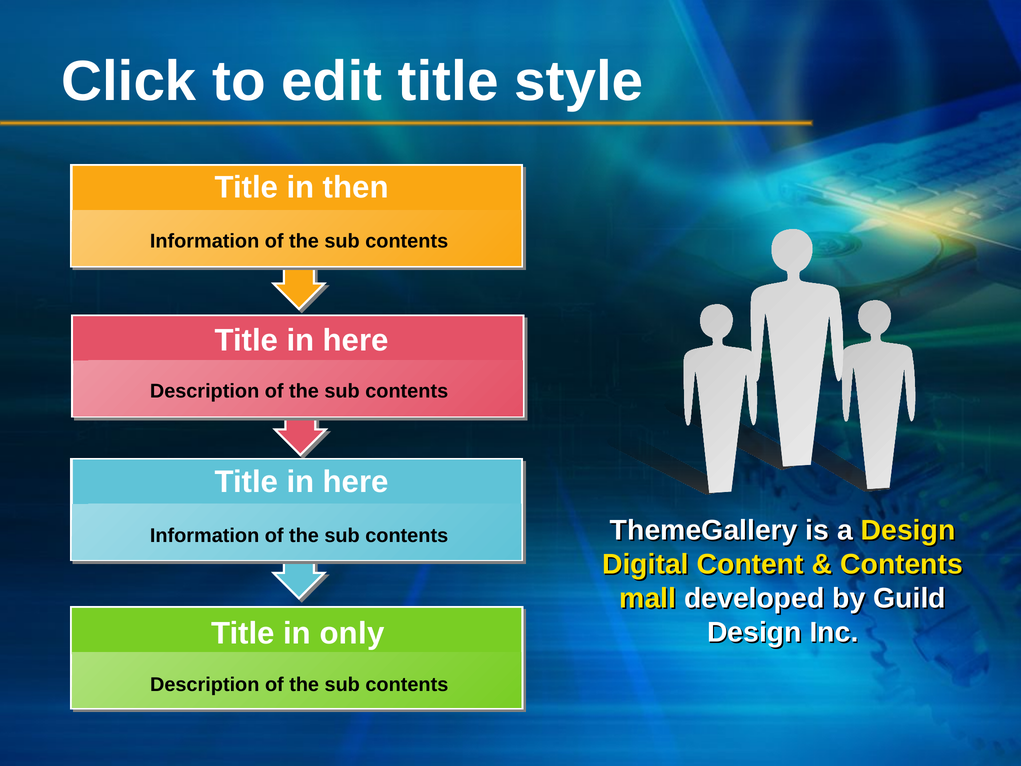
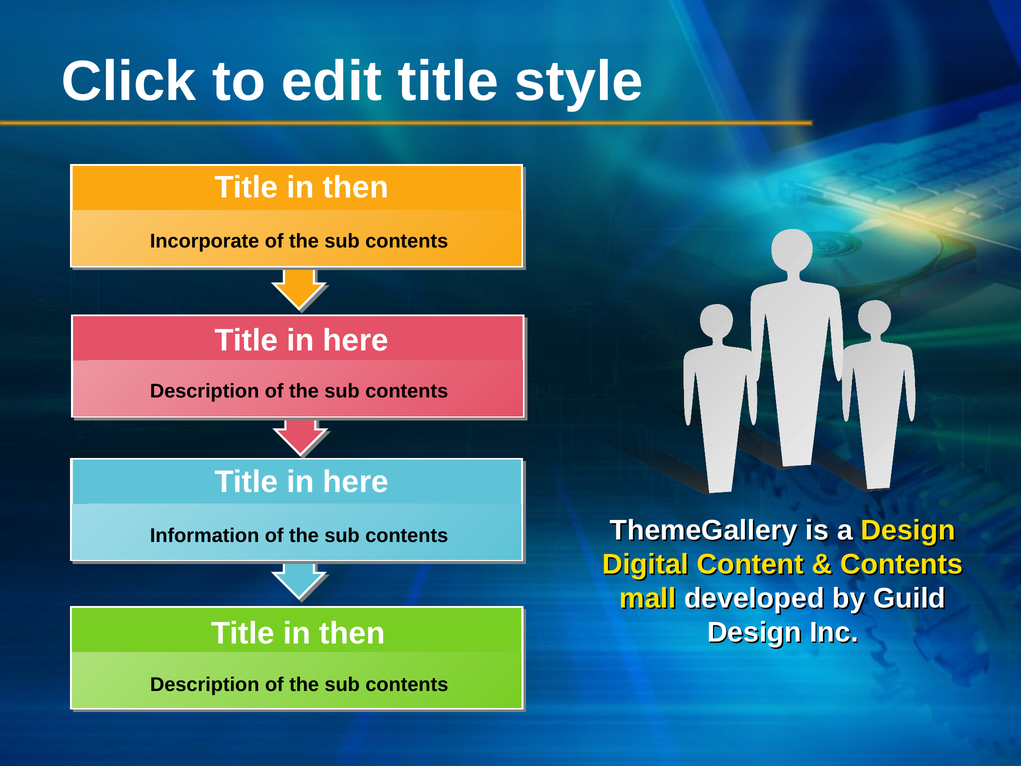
Information at (205, 241): Information -> Incorporate
only at (352, 633): only -> then
